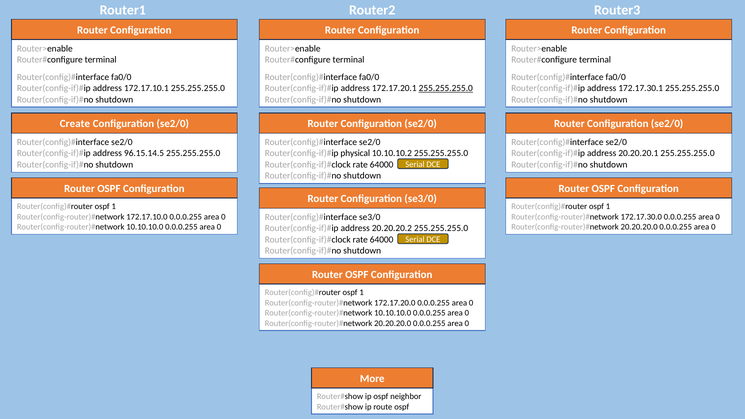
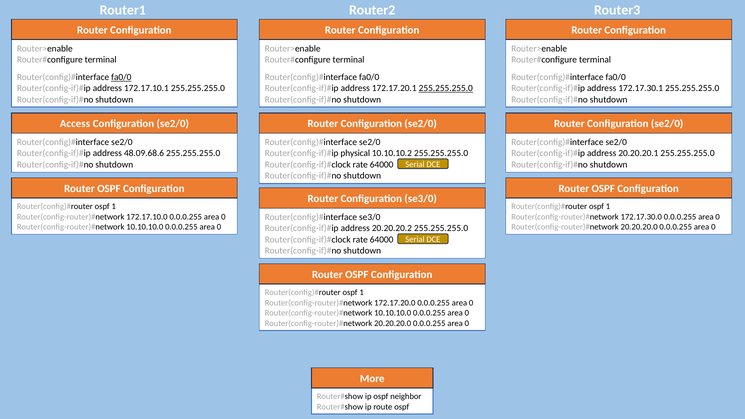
fa0/0 at (121, 77) underline: none -> present
Create: Create -> Access
96.15.14.5: 96.15.14.5 -> 48.09.68.6
